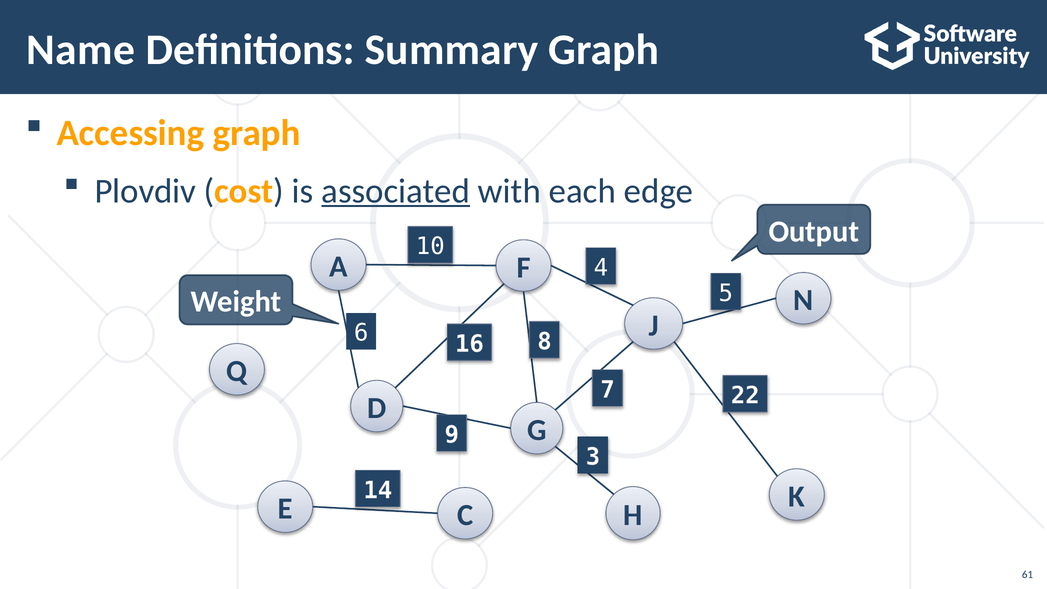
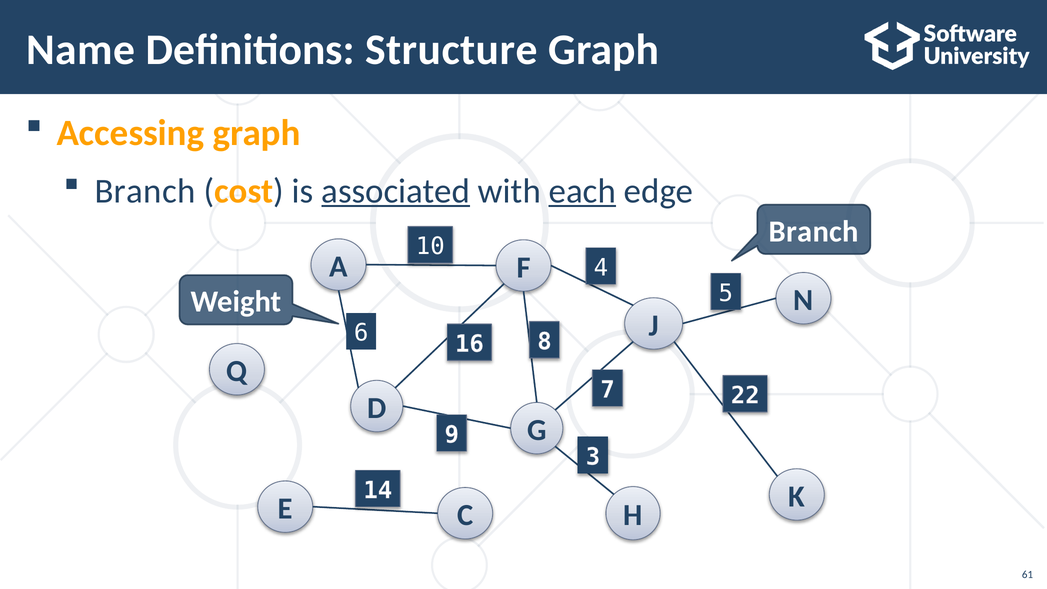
Summary: Summary -> Structure
Plovdiv at (145, 191): Plovdiv -> Branch
each underline: none -> present
Output at (814, 231): Output -> Branch
